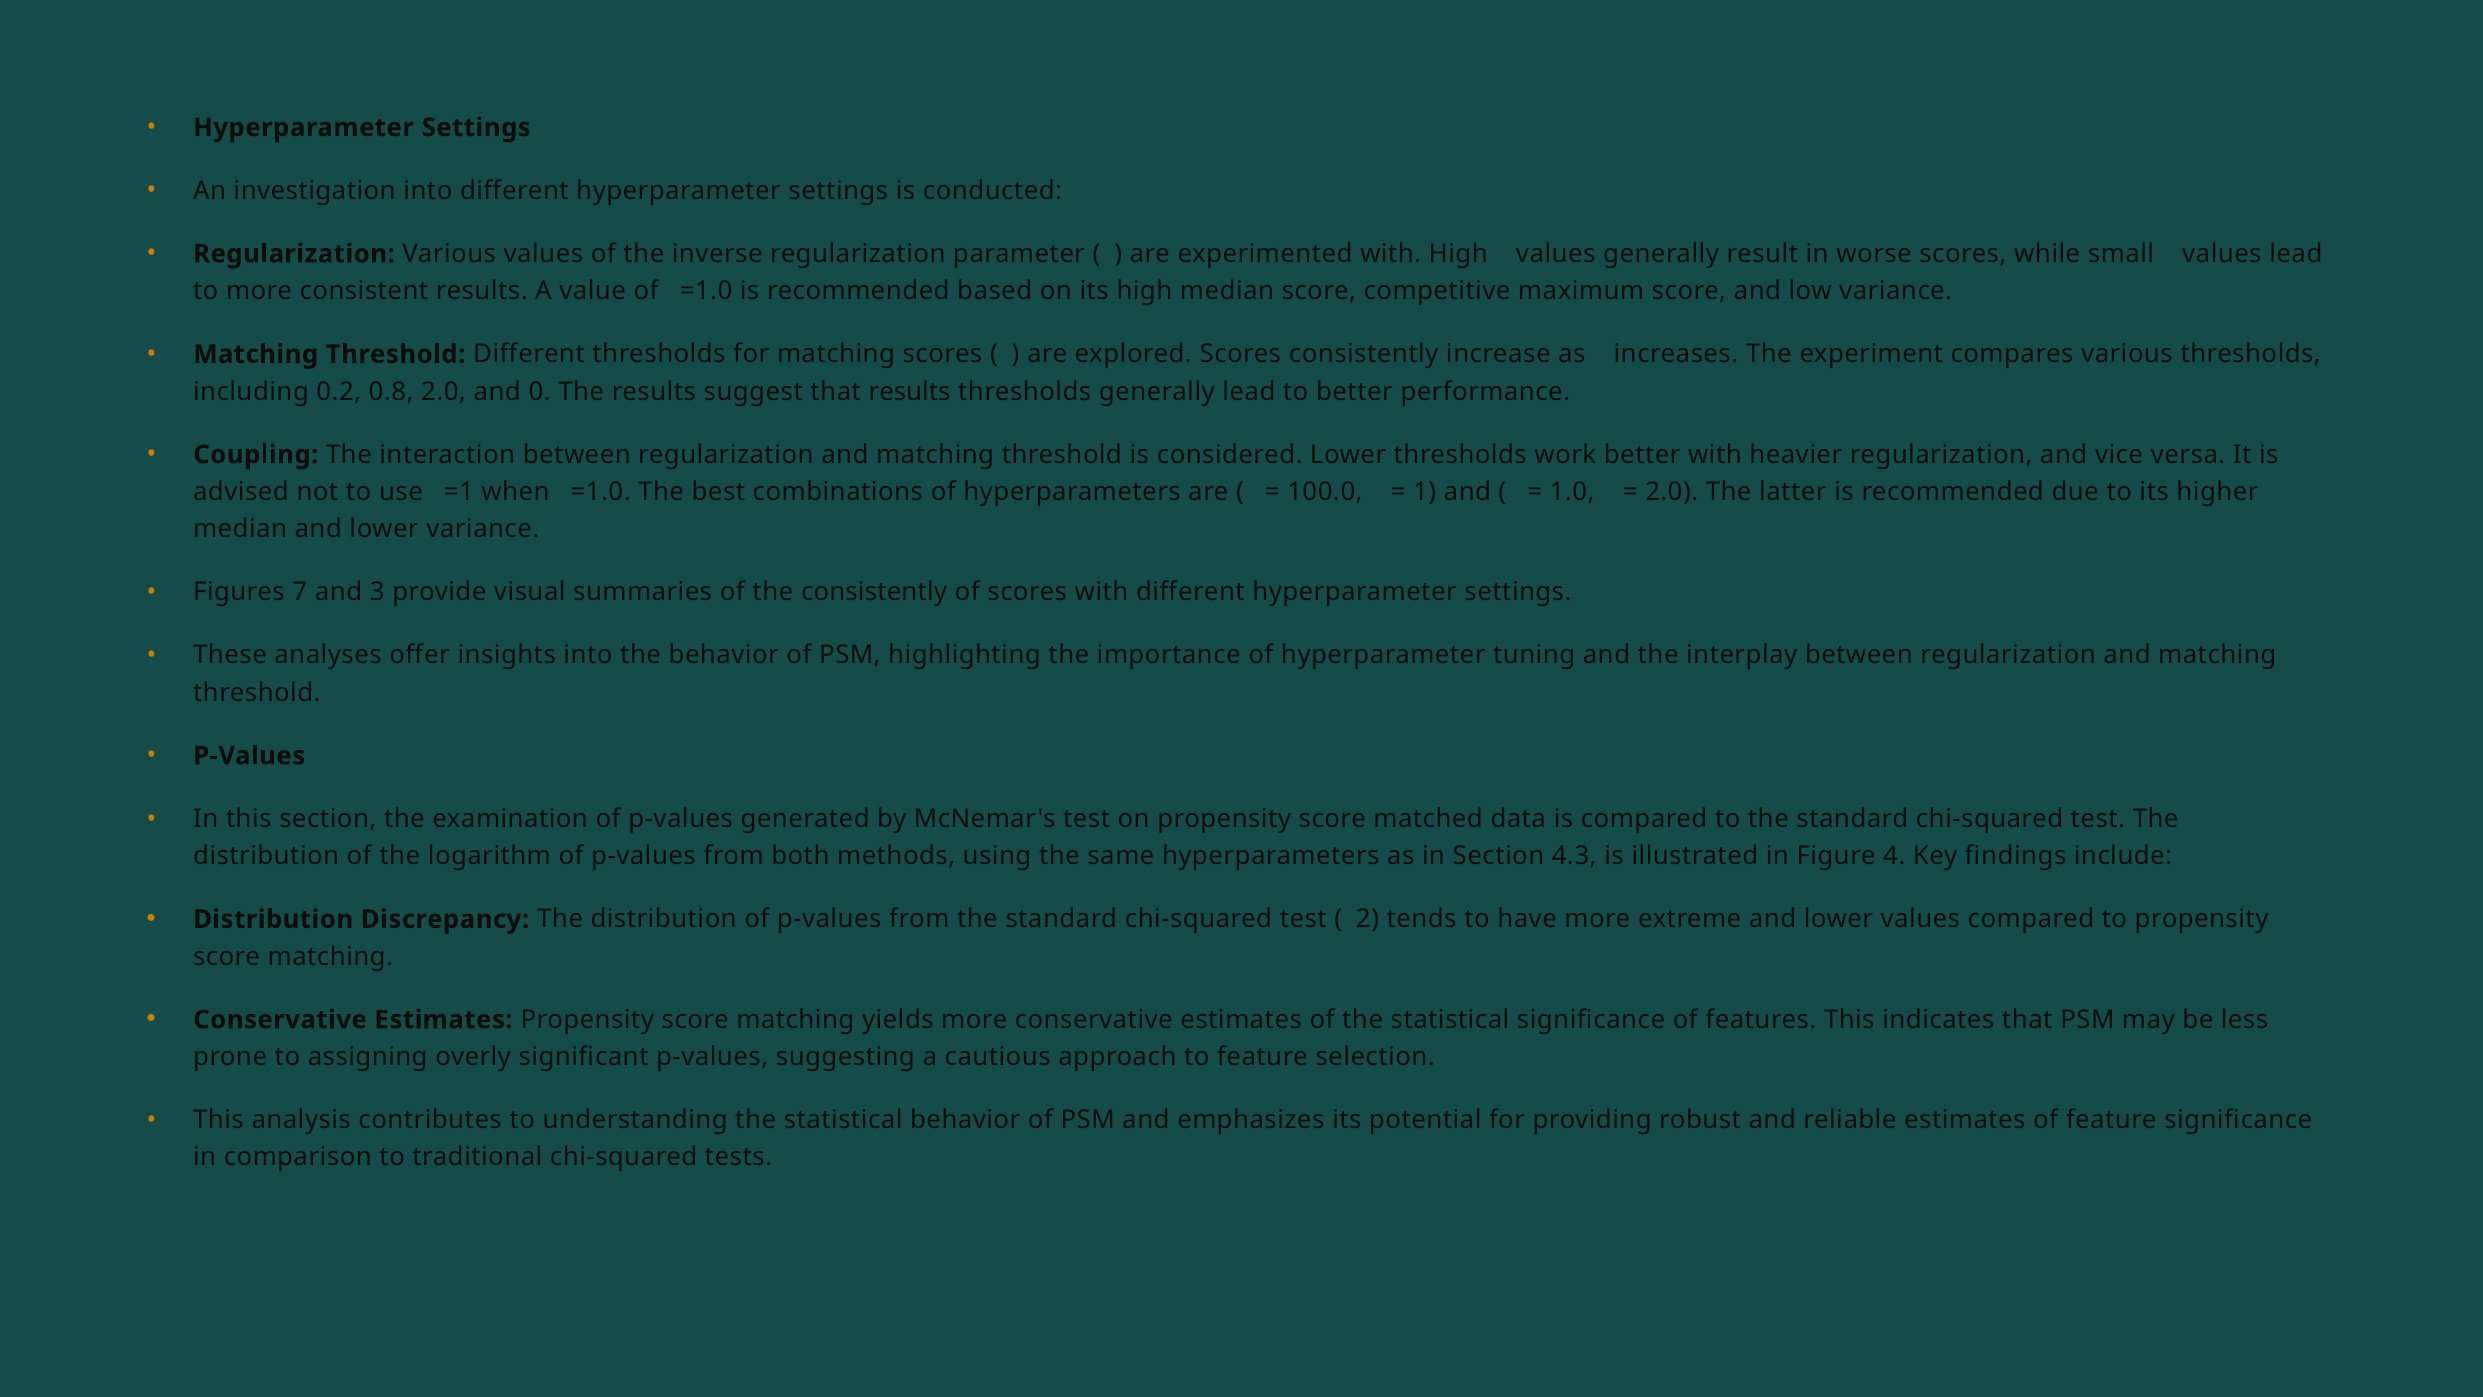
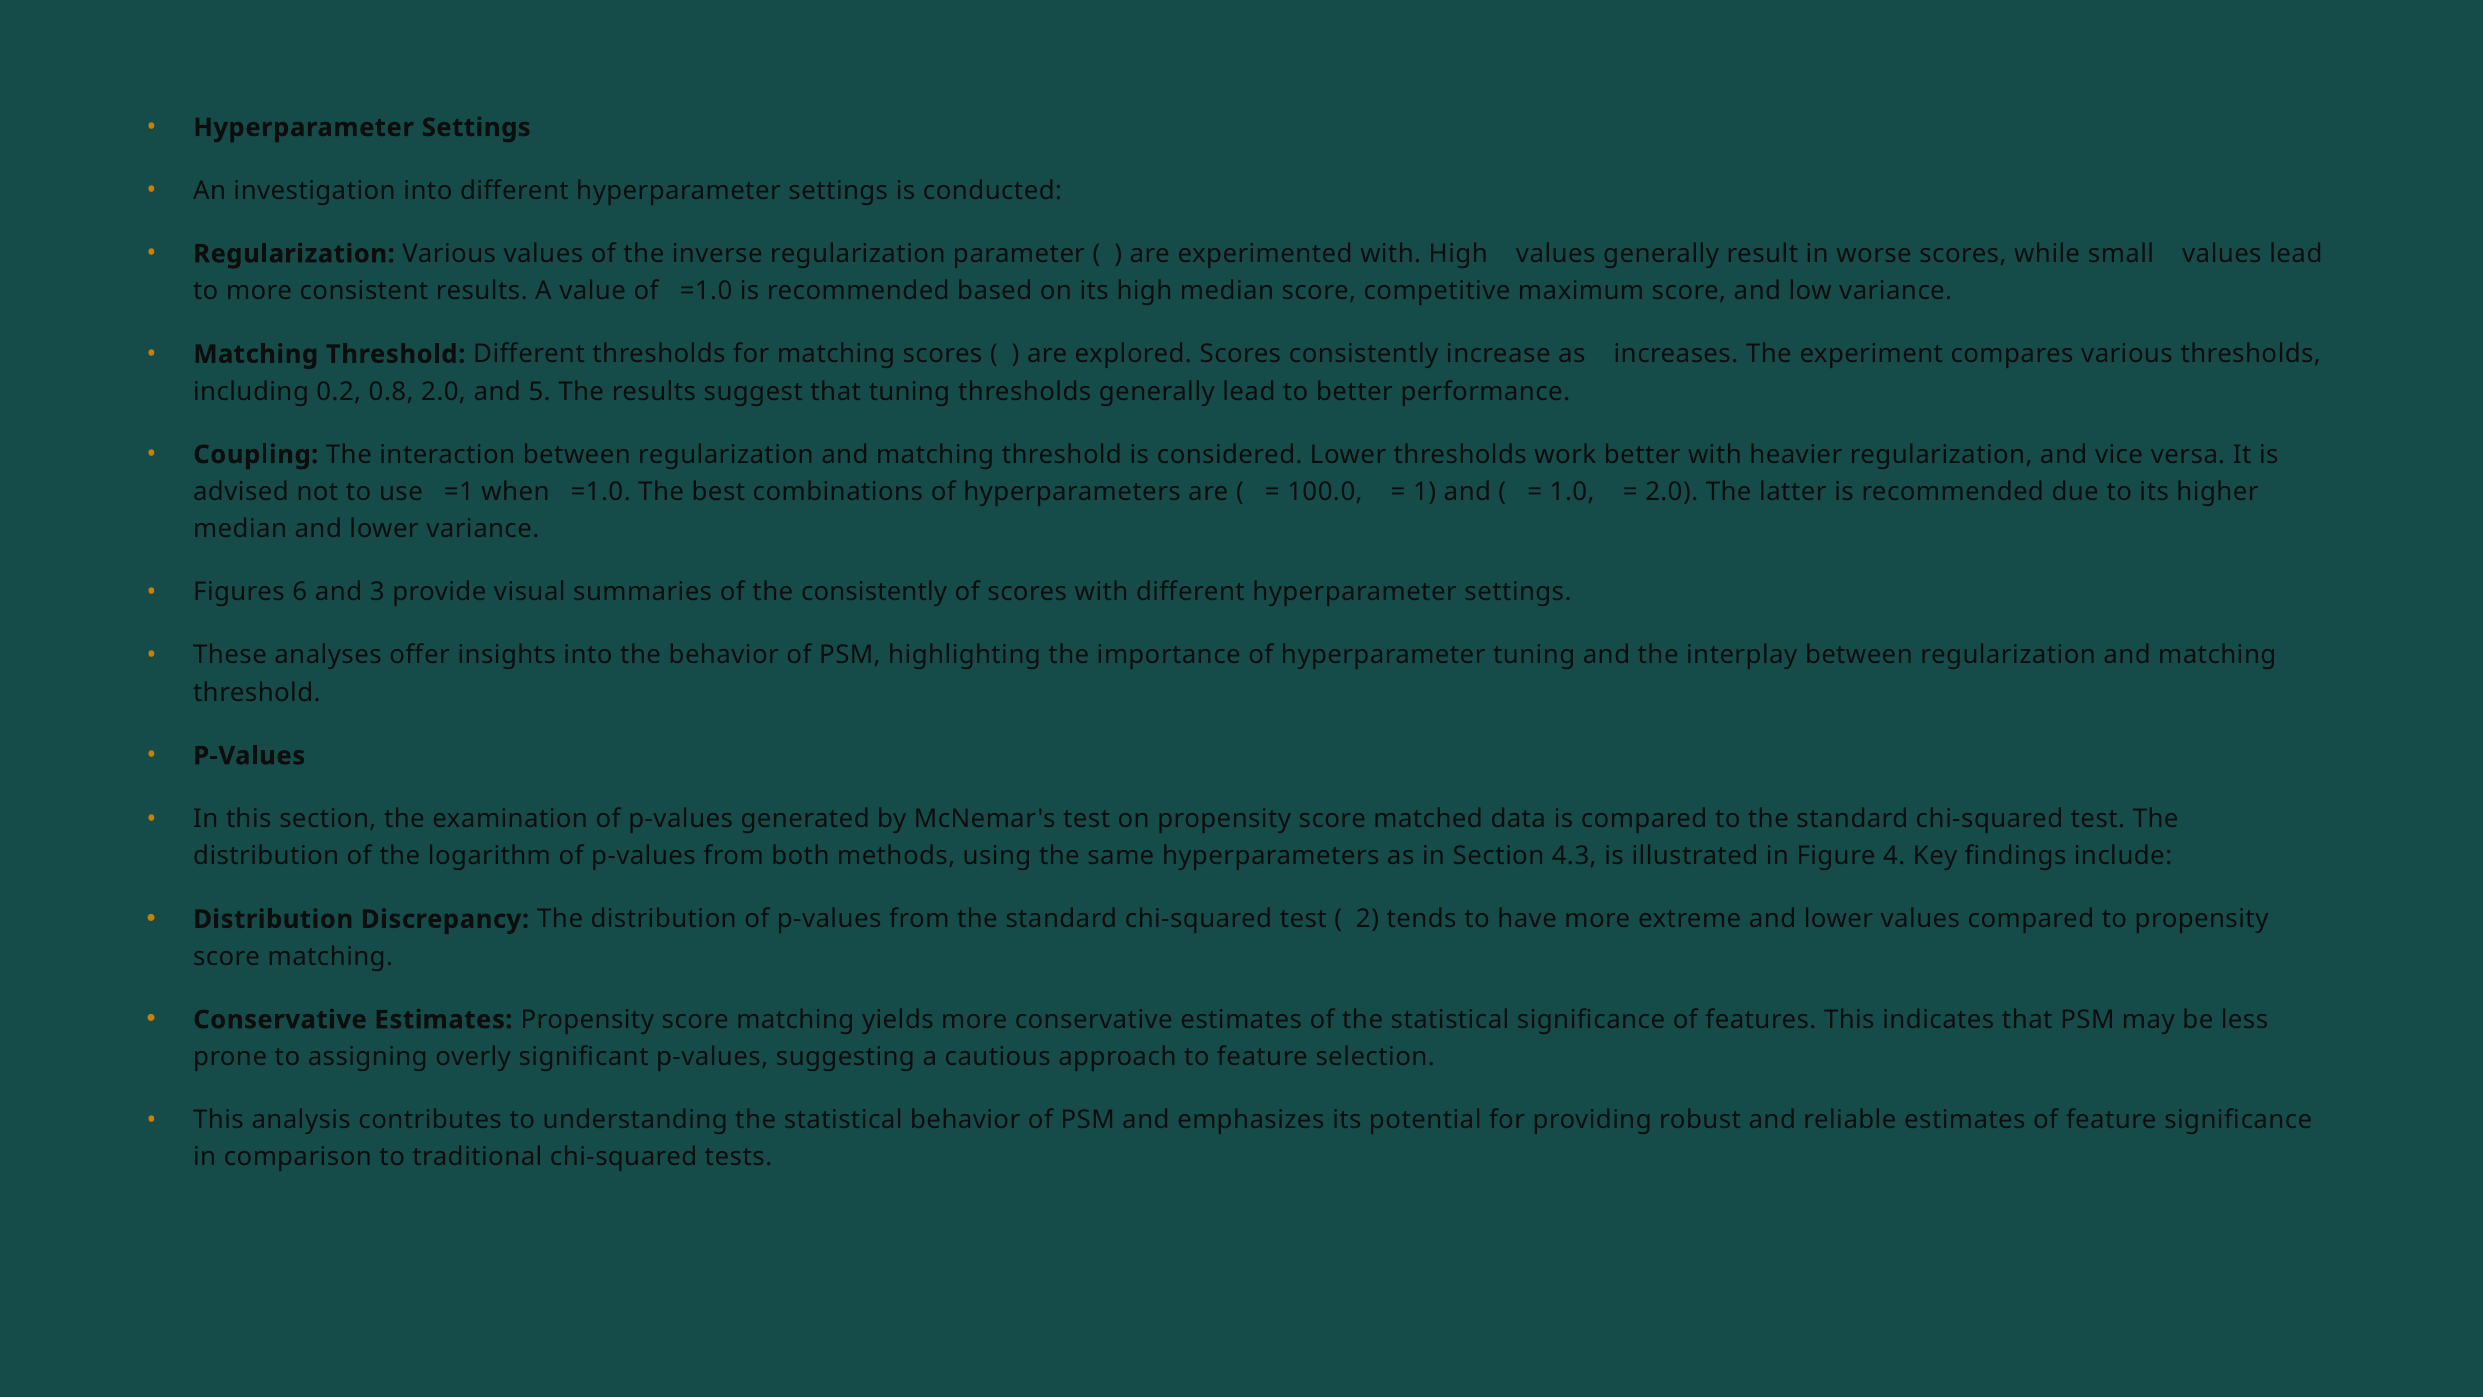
0: 0 -> 5
that results: results -> tuning
7: 7 -> 6
